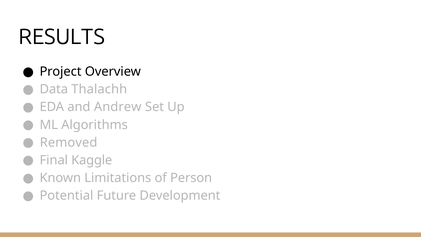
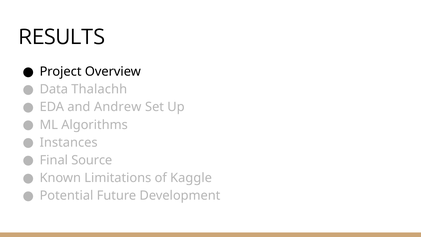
Removed: Removed -> Instances
Kaggle: Kaggle -> Source
Person: Person -> Kaggle
